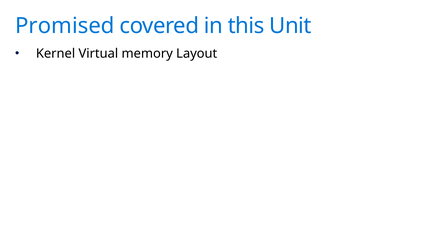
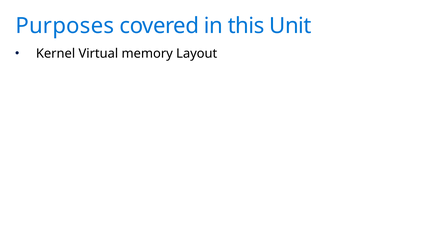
Promised: Promised -> Purposes
